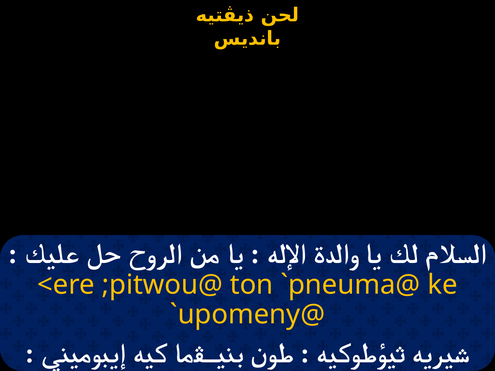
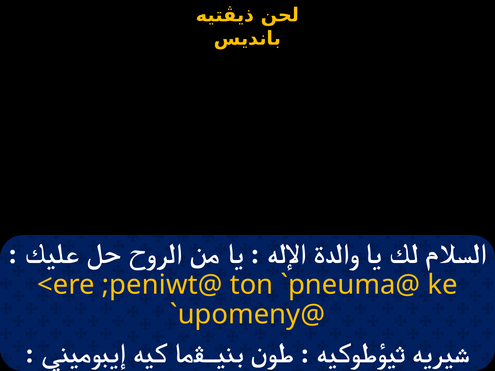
;pitwou@: ;pitwou@ -> ;peniwt@
